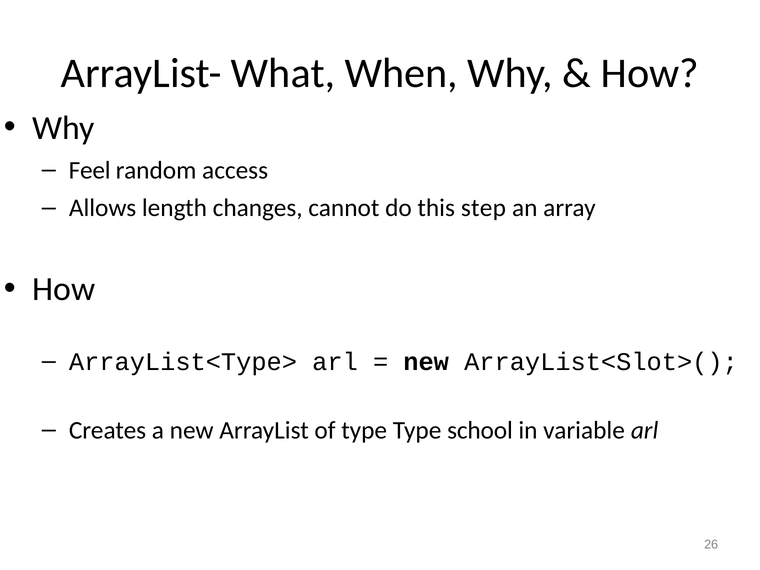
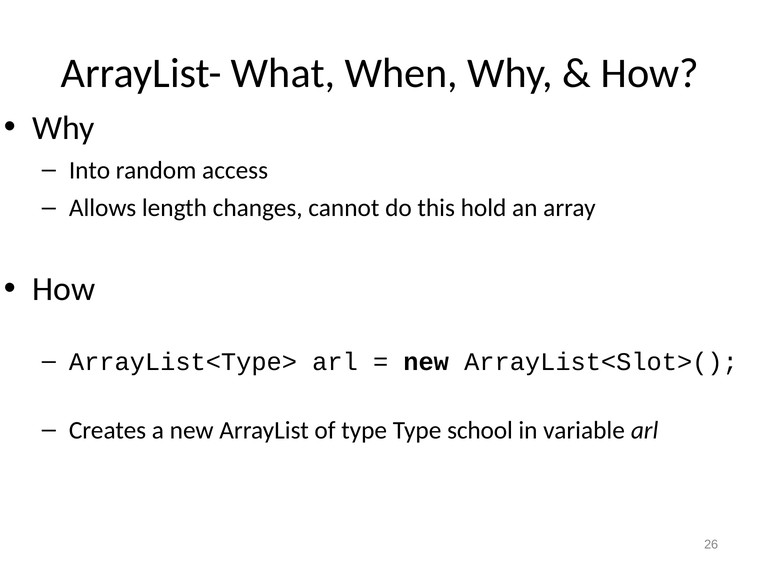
Feel: Feel -> Into
step: step -> hold
